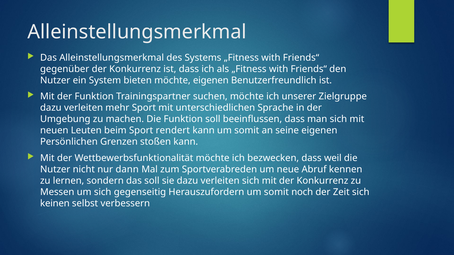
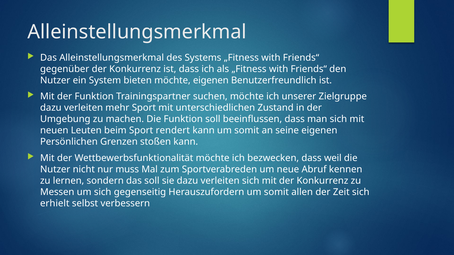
Sprache: Sprache -> Zustand
dann: dann -> muss
noch: noch -> allen
keinen: keinen -> erhielt
